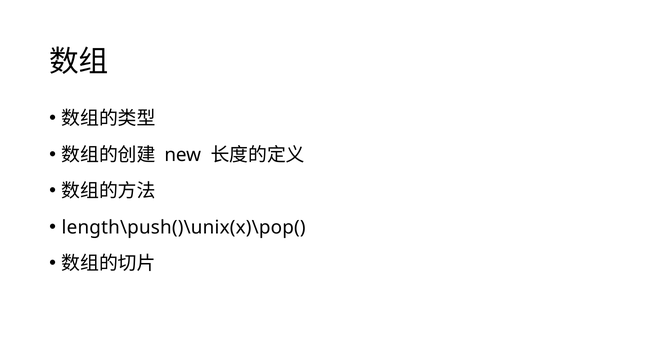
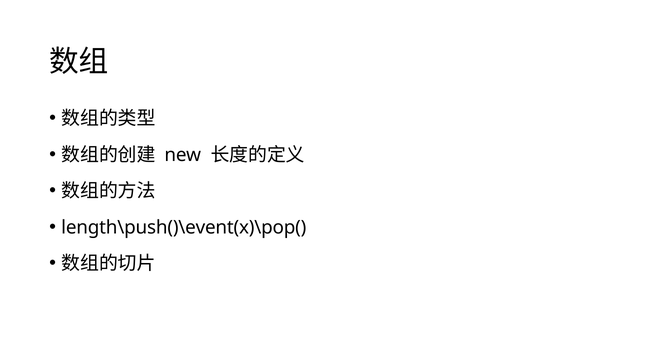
length\push()\unix(x)\pop(: length\push()\unix(x)\pop( -> length\push()\event(x)\pop(
